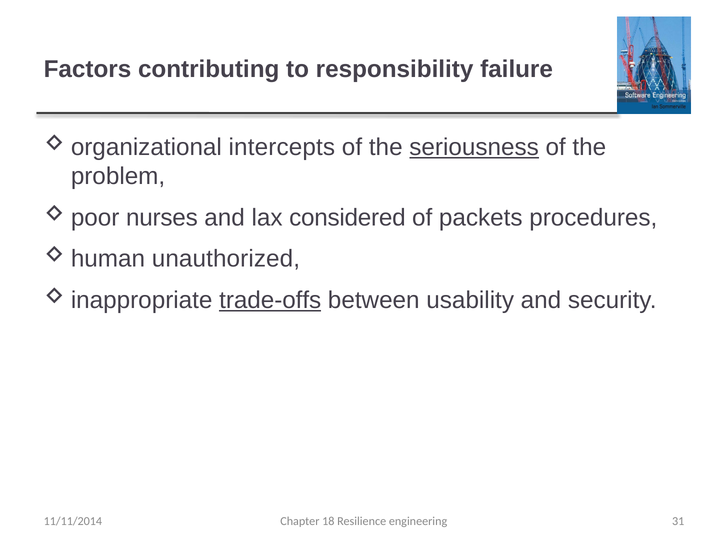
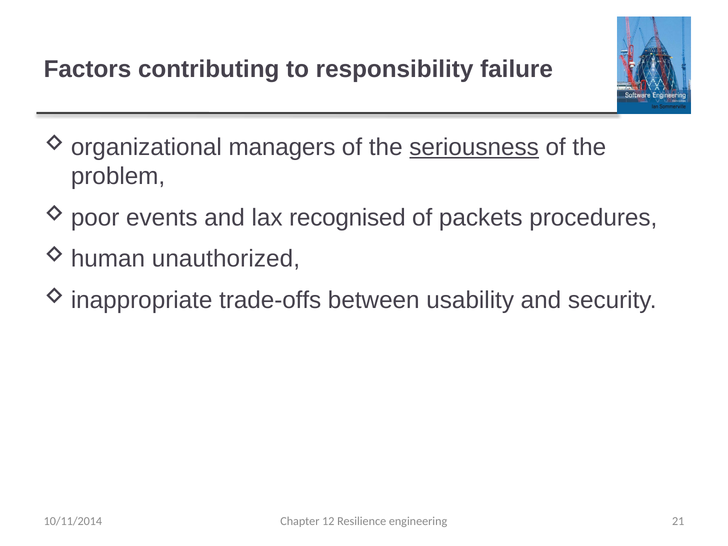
intercepts: intercepts -> managers
nurses: nurses -> events
considered: considered -> recognised
trade-offs underline: present -> none
18: 18 -> 12
31: 31 -> 21
11/11/2014: 11/11/2014 -> 10/11/2014
